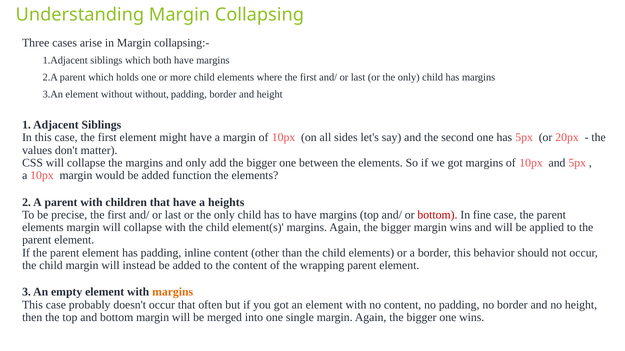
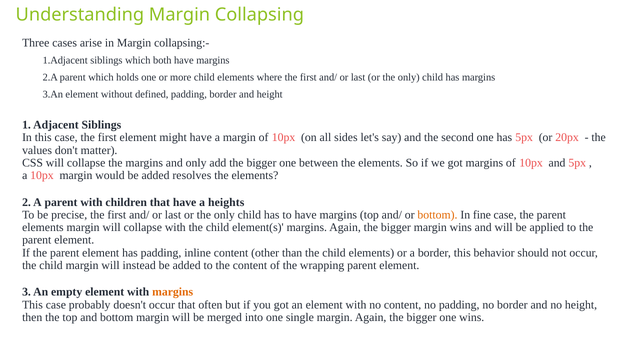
without without: without -> defined
function: function -> resolves
bottom at (437, 215) colour: red -> orange
